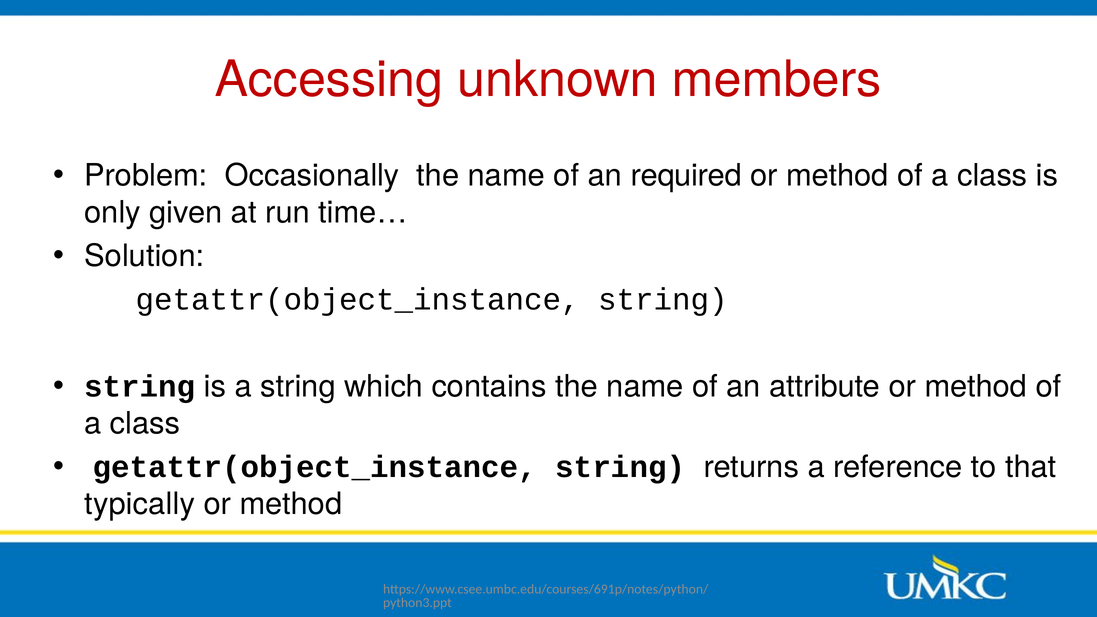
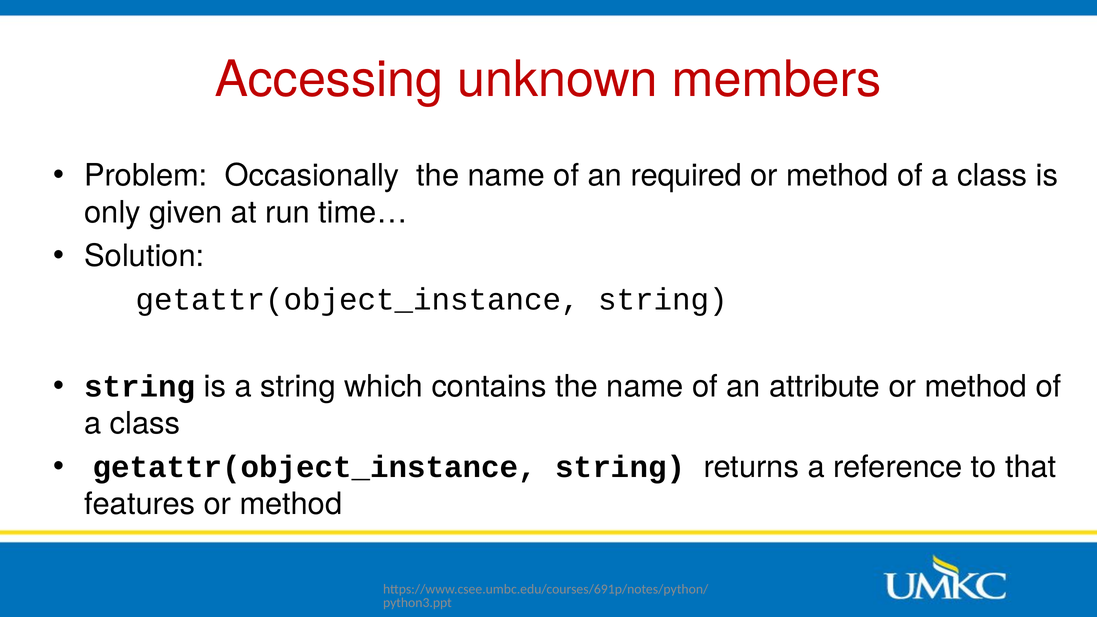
typically: typically -> features
